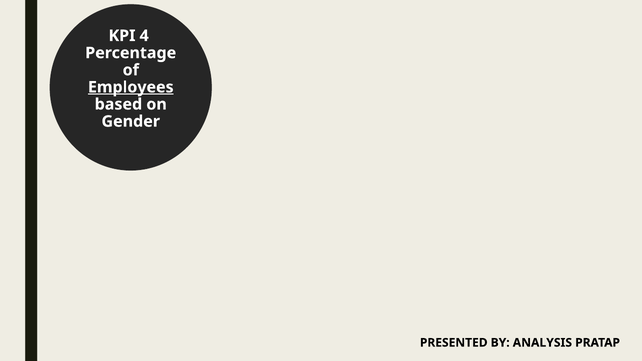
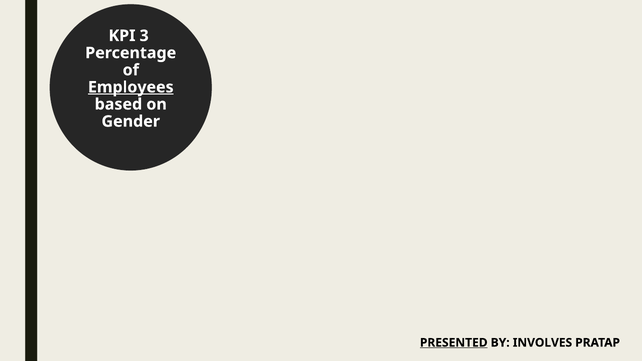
4: 4 -> 3
PRESENTED underline: none -> present
ANALYSIS: ANALYSIS -> INVOLVES
